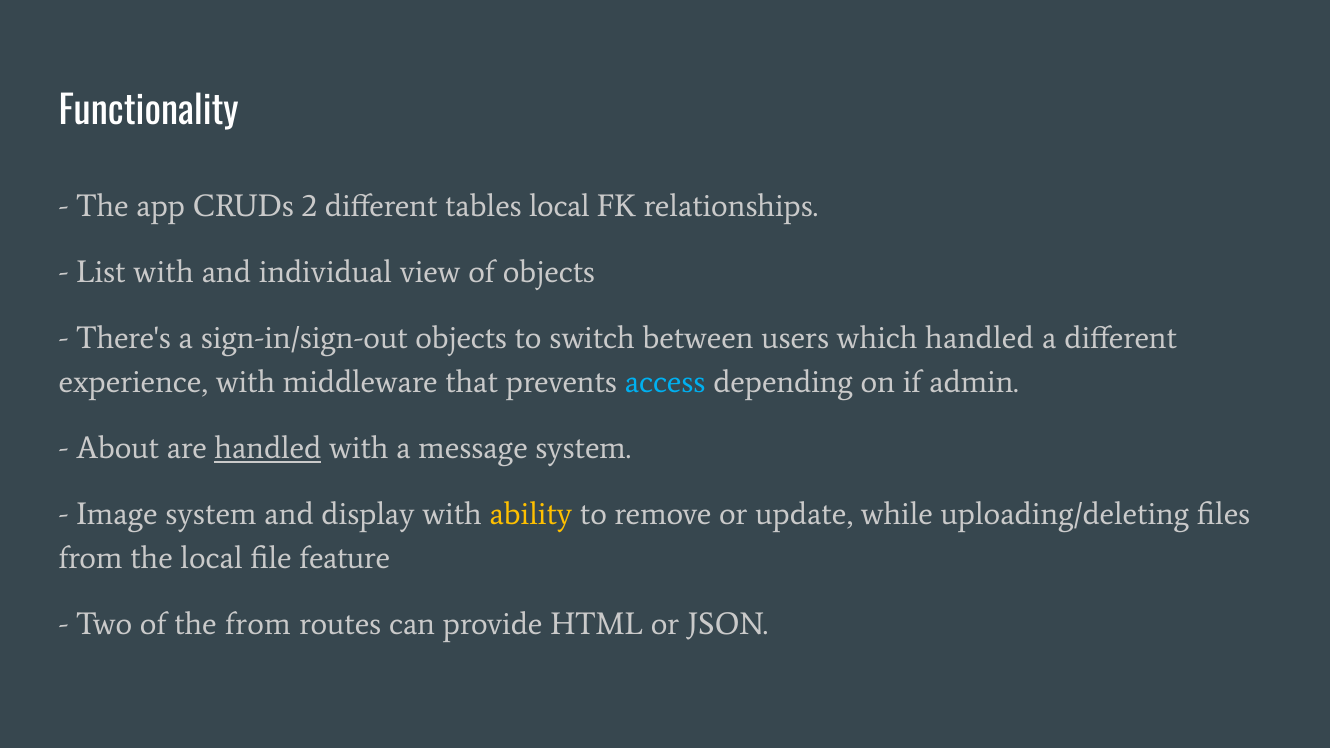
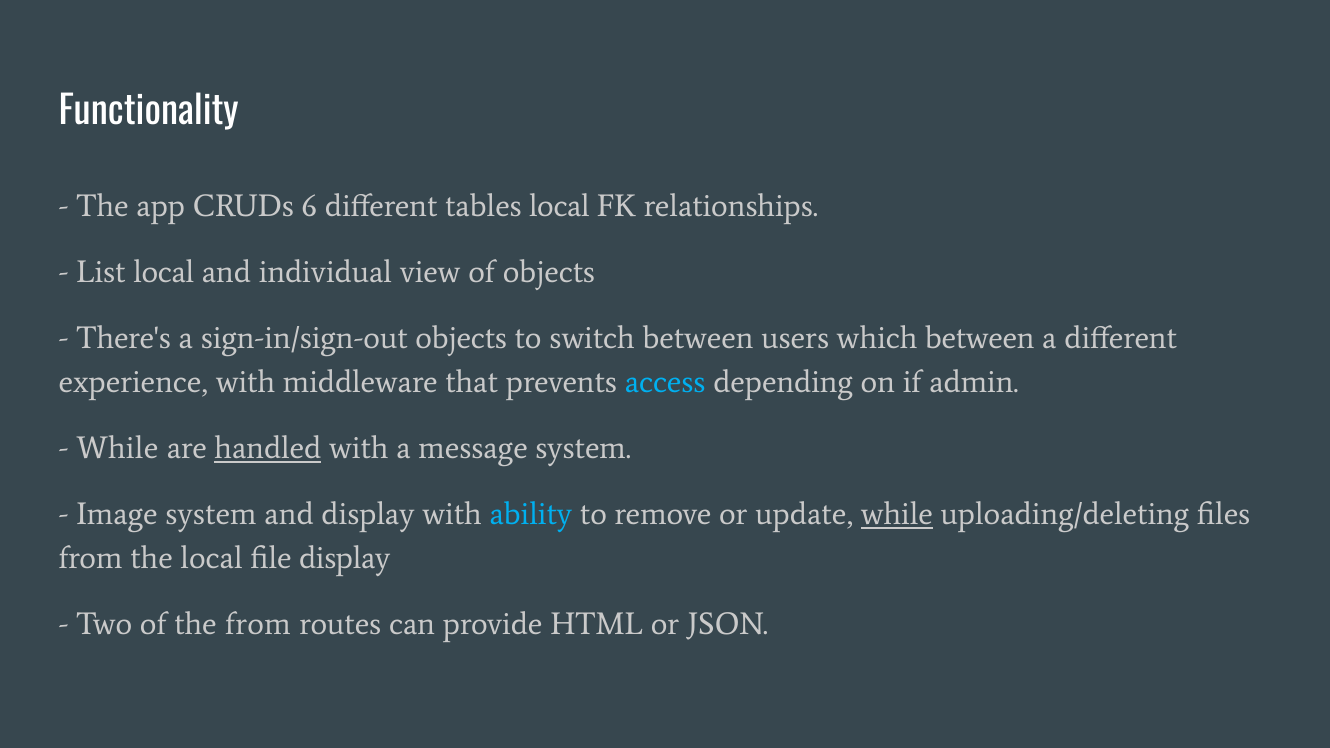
2: 2 -> 6
List with: with -> local
which handled: handled -> between
About at (118, 448): About -> While
ability colour: yellow -> light blue
while at (897, 514) underline: none -> present
file feature: feature -> display
